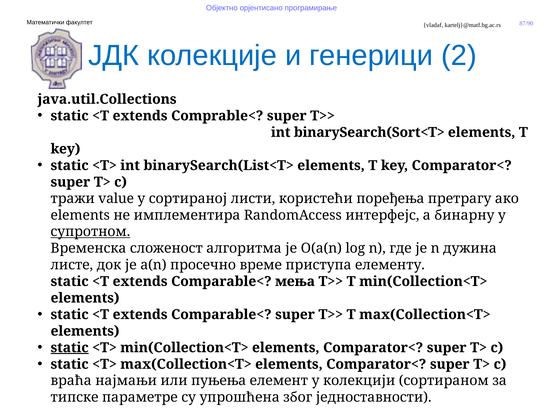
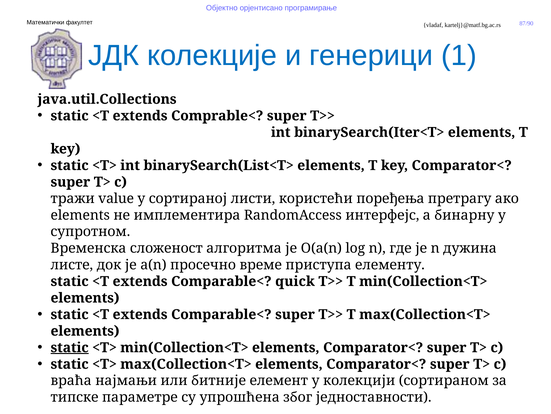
2: 2 -> 1
binarySearch(Sort<T>: binarySearch(Sort<T> -> binarySearch(Iter<T>
супротном underline: present -> none
мења: мења -> quick
пуњења: пуњења -> битније
